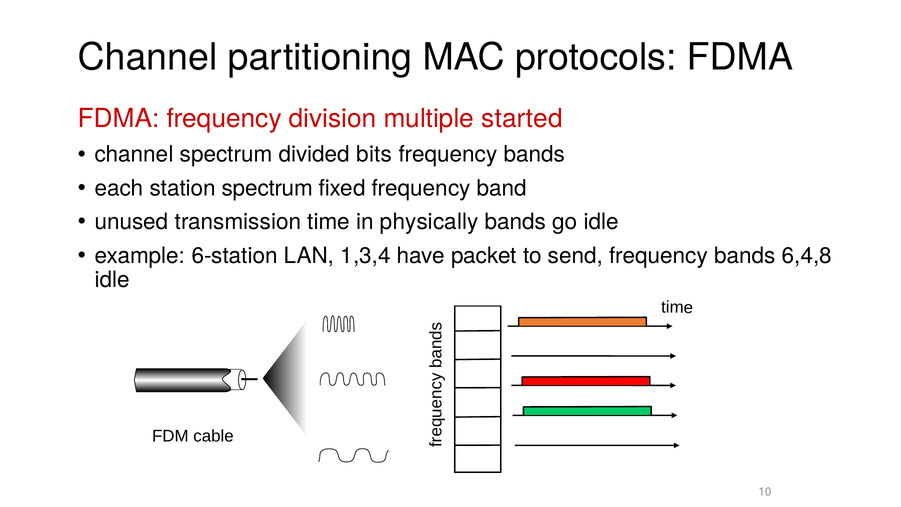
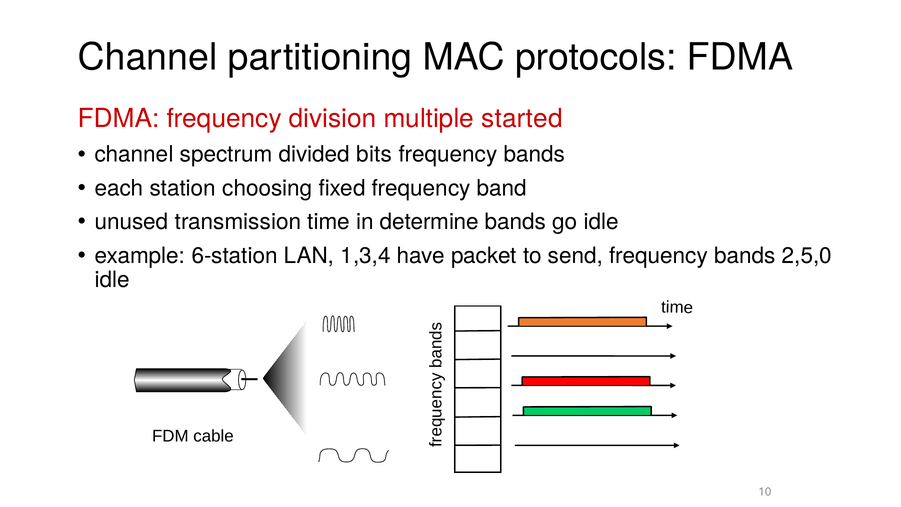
station spectrum: spectrum -> choosing
physically: physically -> determine
6,4,8: 6,4,8 -> 2,5,0
